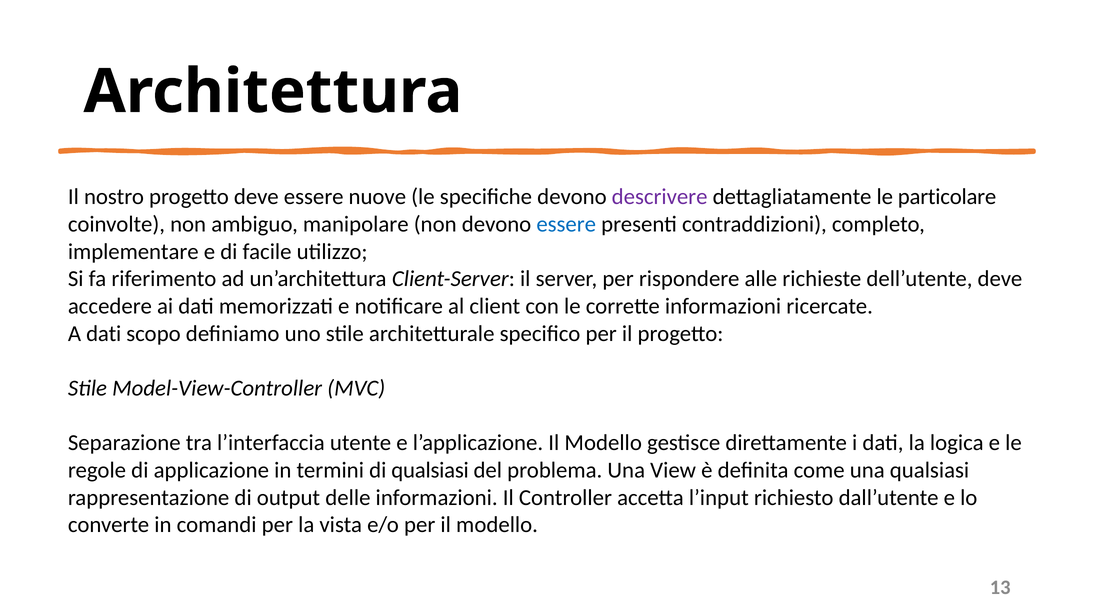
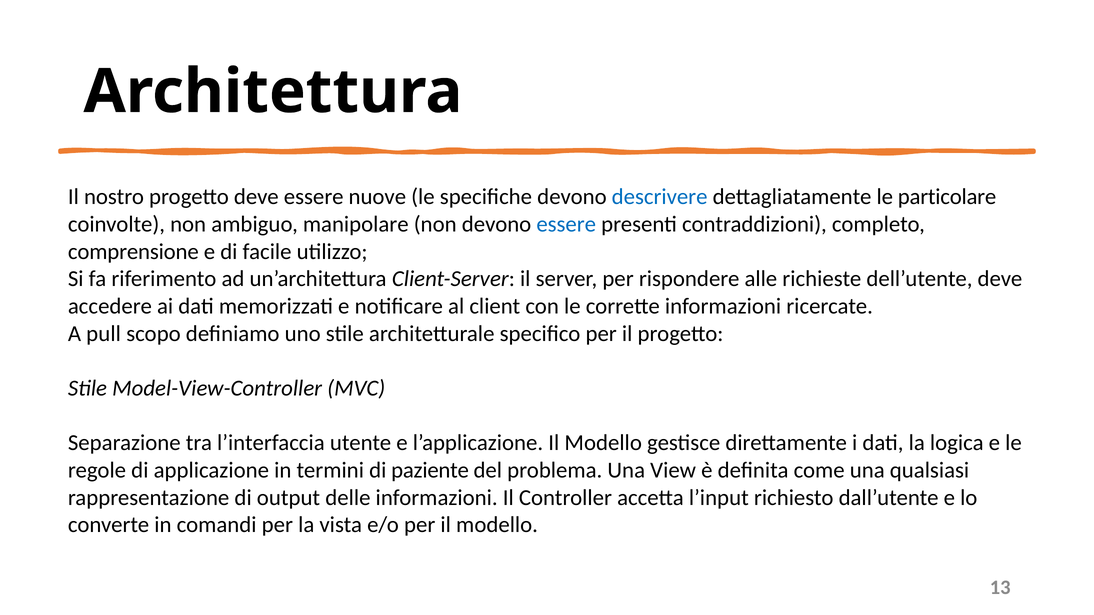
descrivere colour: purple -> blue
implementare: implementare -> comprensione
A dati: dati -> pull
di qualsiasi: qualsiasi -> paziente
